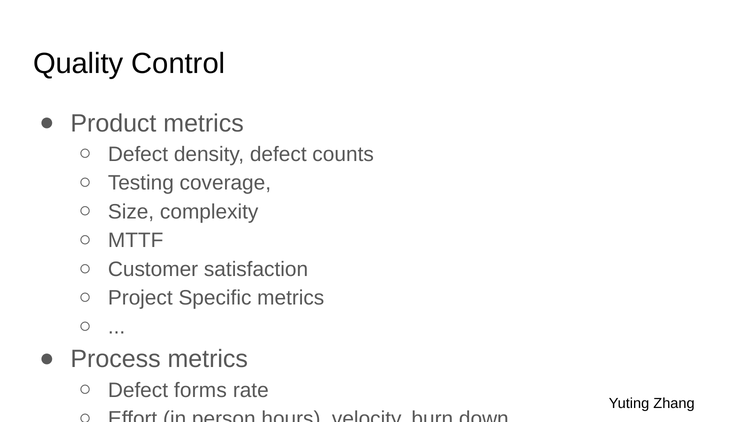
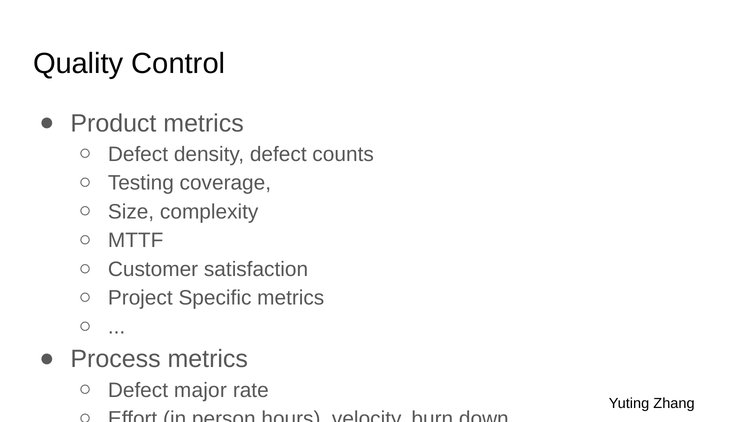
forms: forms -> major
